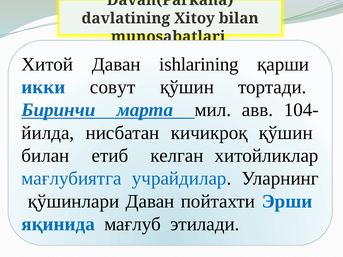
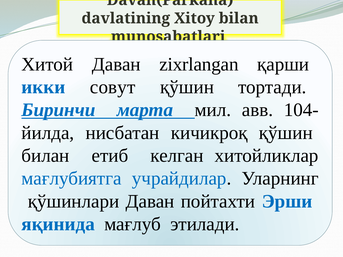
ishlarining: ishlarining -> zixrlangan
